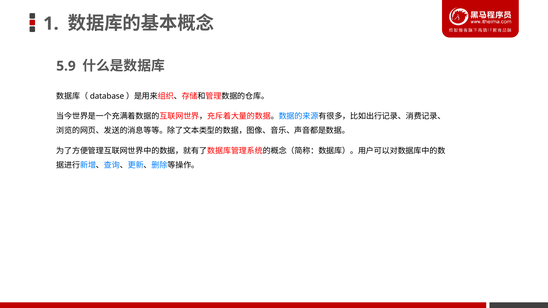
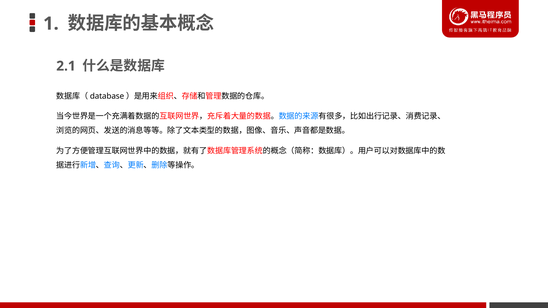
5.9: 5.9 -> 2.1
